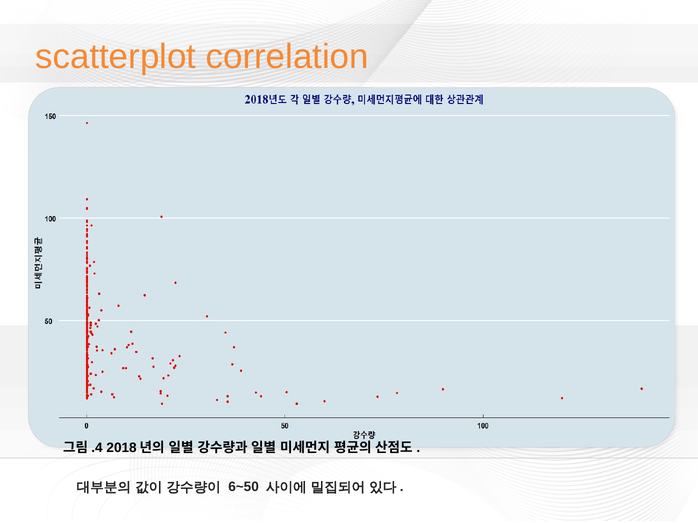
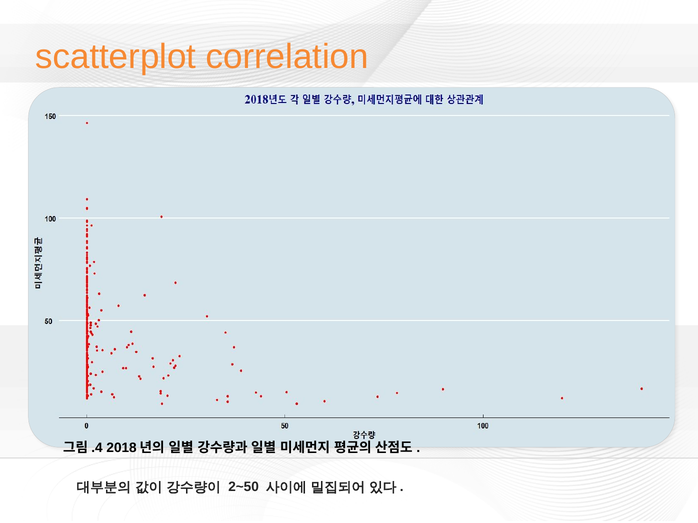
6~50: 6~50 -> 2~50
